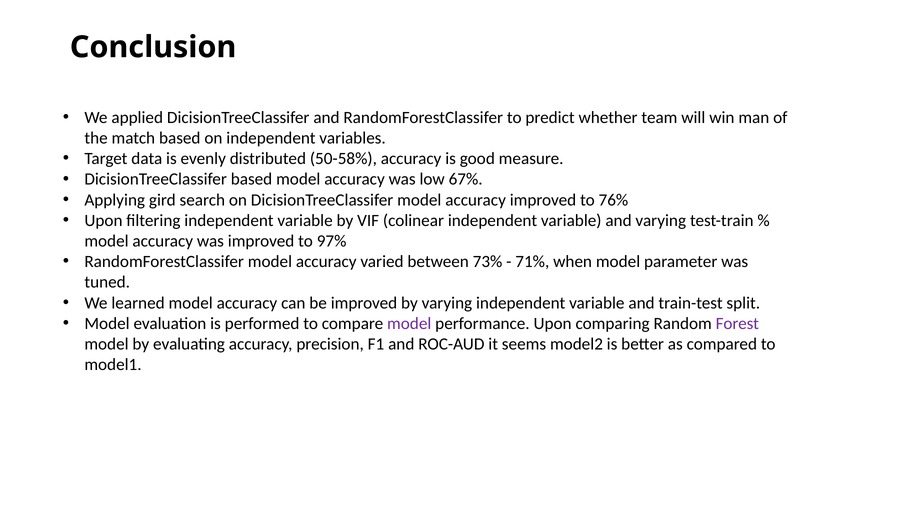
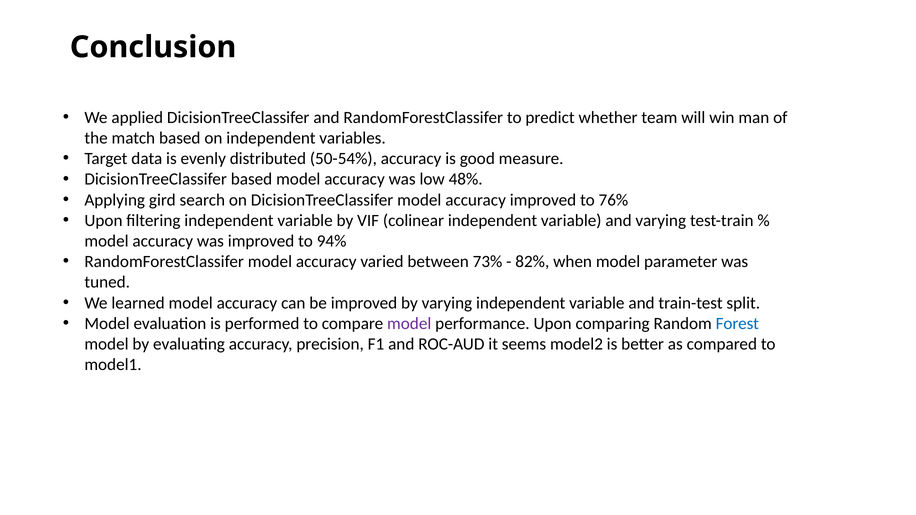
50-58%: 50-58% -> 50-54%
67%: 67% -> 48%
97%: 97% -> 94%
71%: 71% -> 82%
Forest colour: purple -> blue
